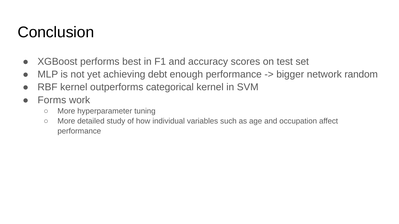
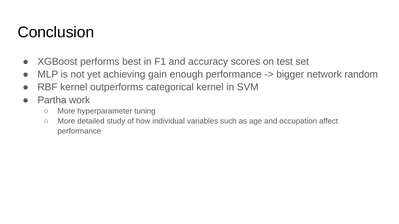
debt: debt -> gain
Forms: Forms -> Partha
